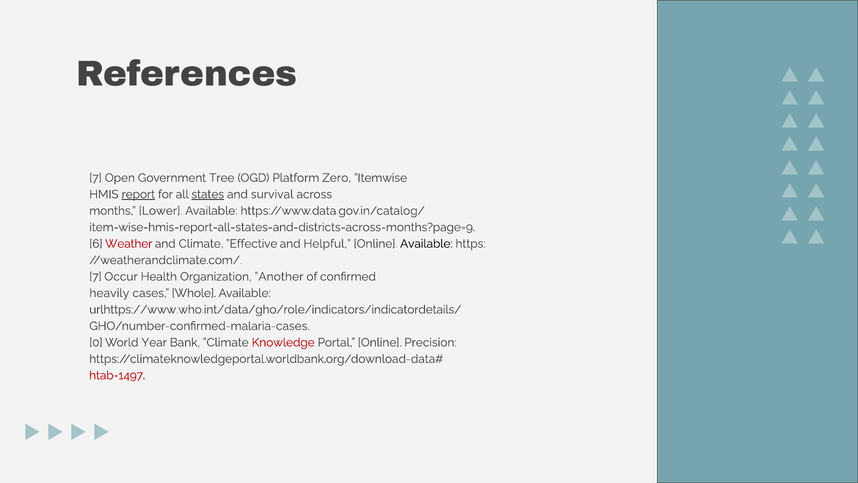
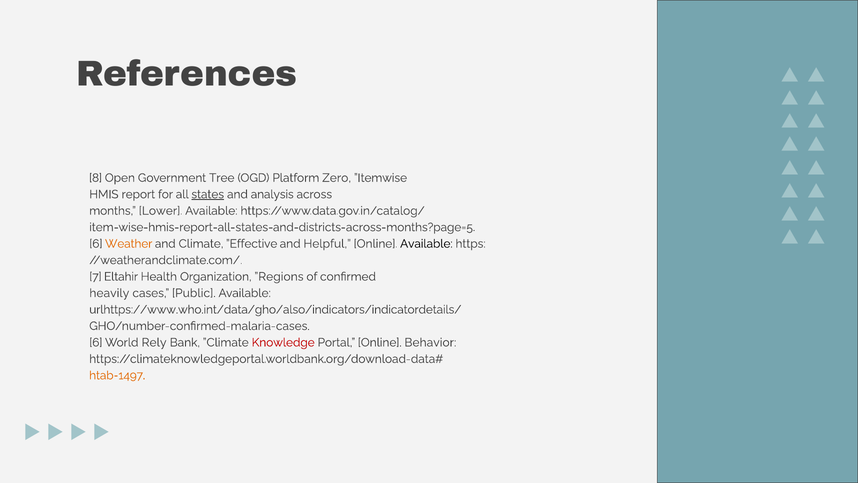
7 at (96, 178): 7 -> 8
report underline: present -> none
survival: survival -> analysis
item-wise-hmis-report-all-states-and-districts-across-months?page=9: item-wise-hmis-report-all-states-and-districts-across-months?page=9 -> item-wise-hmis-report-all-states-and-districts-across-months?page=5
Weather colour: red -> orange
Occur: Occur -> Eltahir
”Another: ”Another -> ”Regions
Whole: Whole -> Public
urlhttps://www.who.int/data/gho/role/indicators/indicatordetails/: urlhttps://www.who.int/data/gho/role/indicators/indicatordetails/ -> urlhttps://www.who.int/data/gho/also/indicators/indicatordetails/
0 at (96, 342): 0 -> 6
Year: Year -> Rely
Precision: Precision -> Behavior
htab-1497 colour: red -> orange
